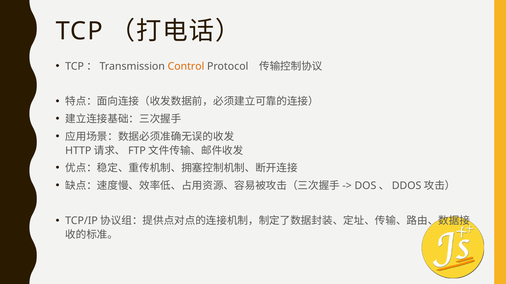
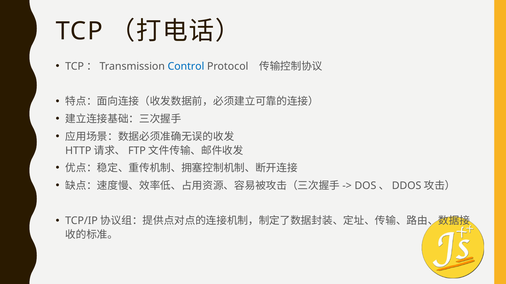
Control colour: orange -> blue
